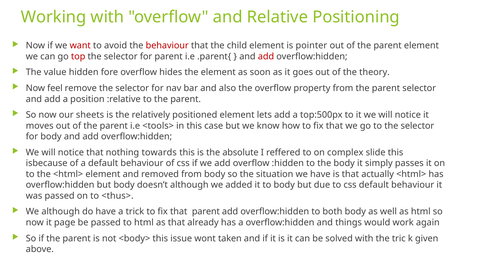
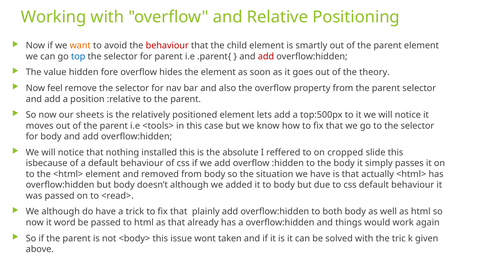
want colour: red -> orange
pointer: pointer -> smartly
top colour: red -> blue
towards: towards -> installed
complex: complex -> cropped
<thus>: <thus> -> <read>
that parent: parent -> plainly
page: page -> word
